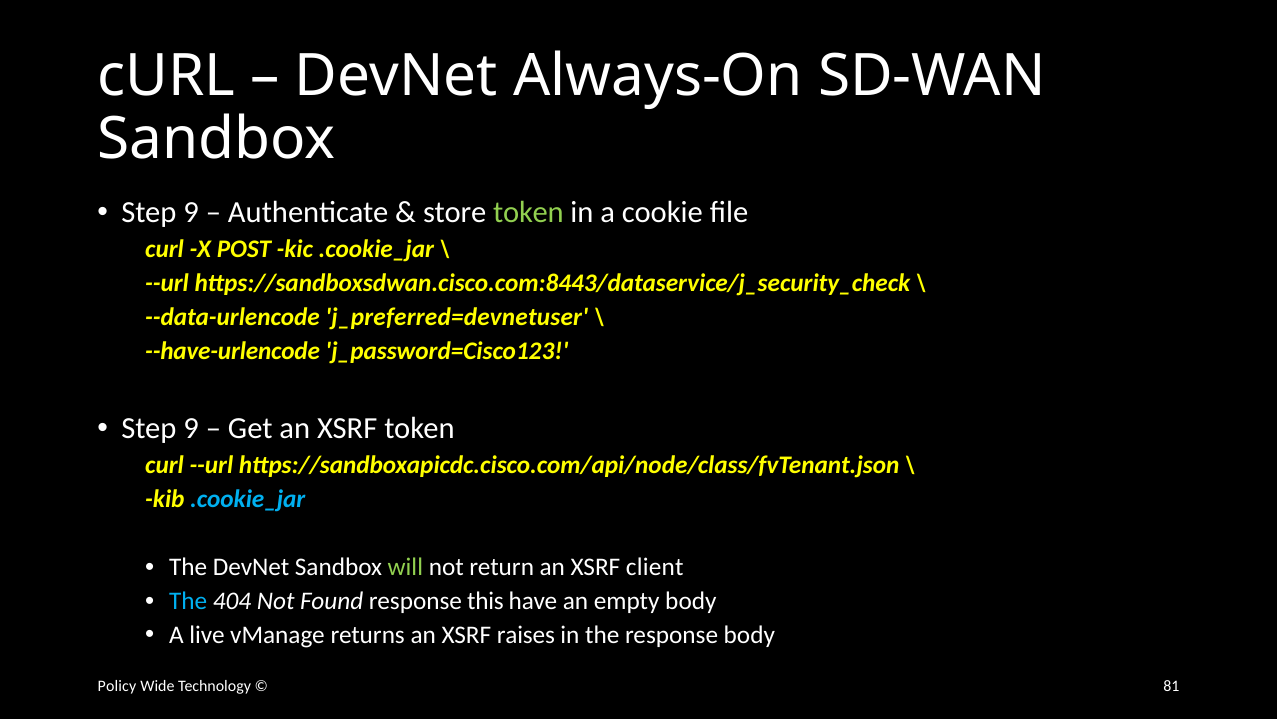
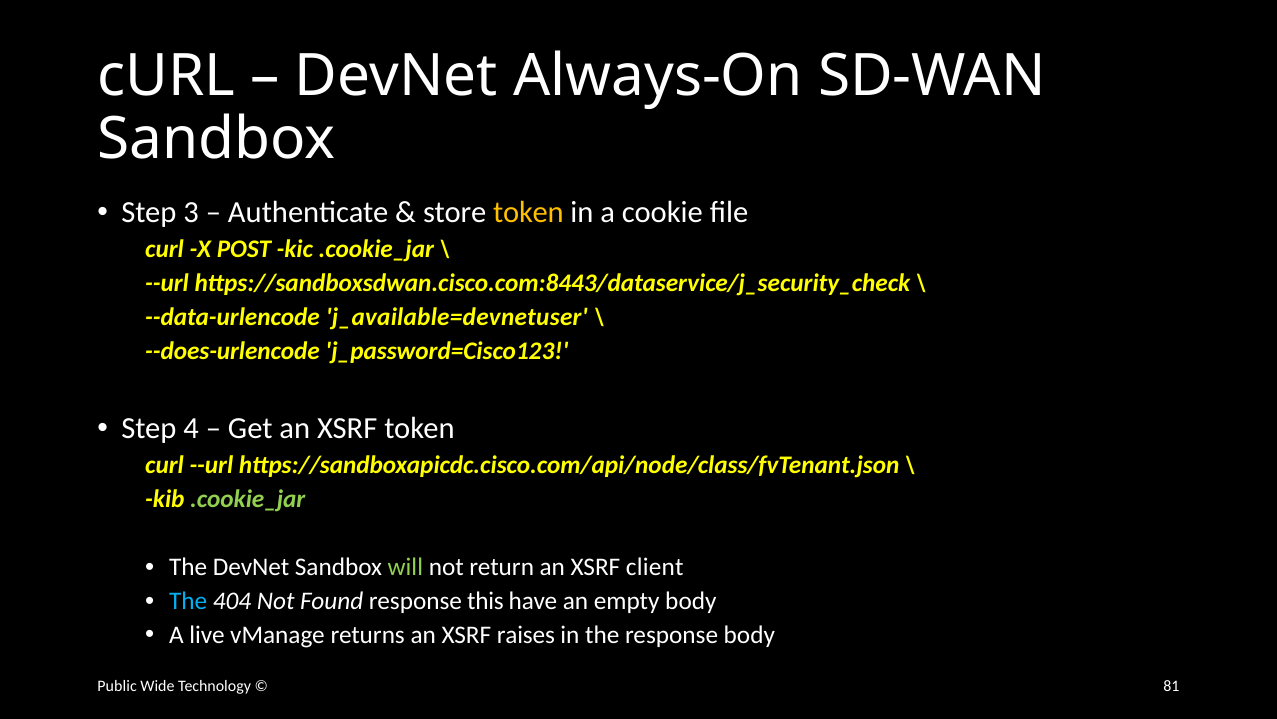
9 at (191, 212): 9 -> 3
token at (528, 212) colour: light green -> yellow
j_preferred=devnetuser: j_preferred=devnetuser -> j_available=devnetuser
--have-urlencode: --have-urlencode -> --does-urlencode
9 at (191, 428): 9 -> 4
.cookie_jar at (248, 499) colour: light blue -> light green
Policy: Policy -> Public
